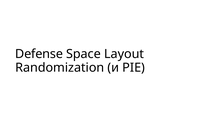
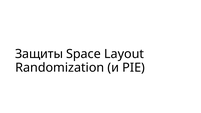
Defense: Defense -> Защиты
